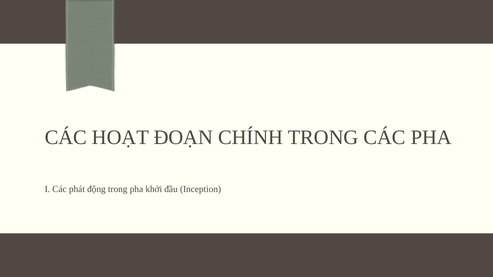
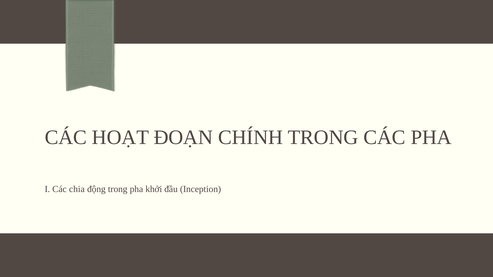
phát: phát -> chia
